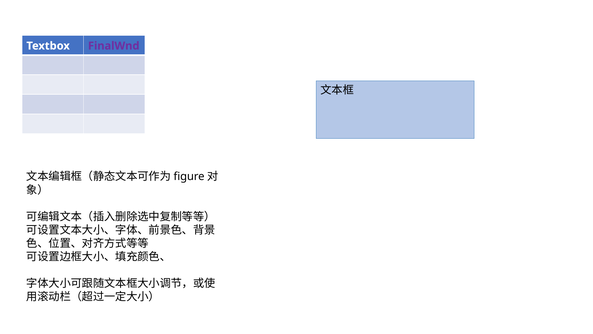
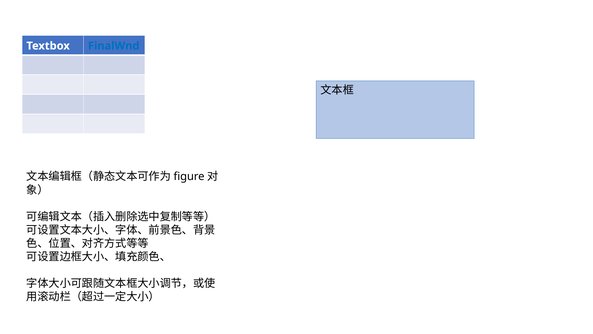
FinalWnd colour: purple -> blue
